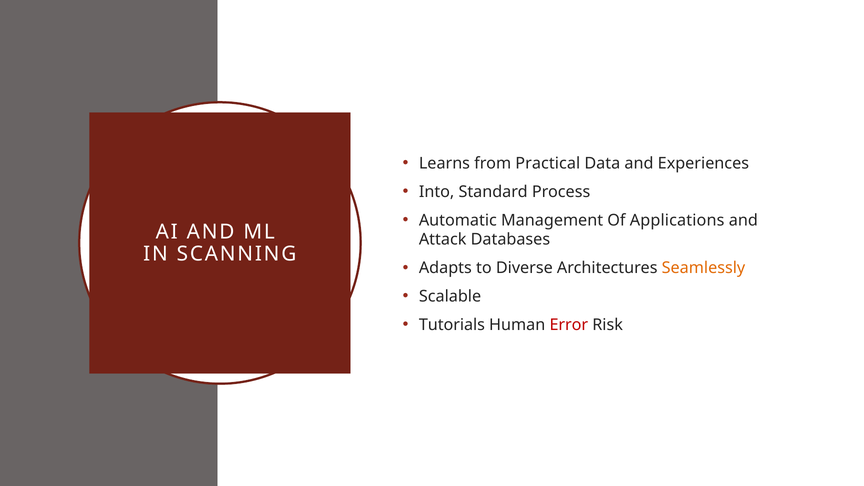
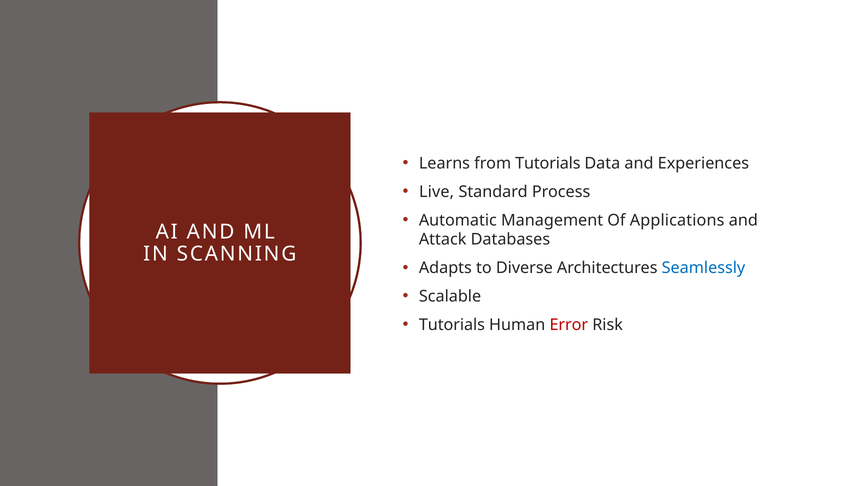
from Practical: Practical -> Tutorials
Into: Into -> Live
Seamlessly colour: orange -> blue
